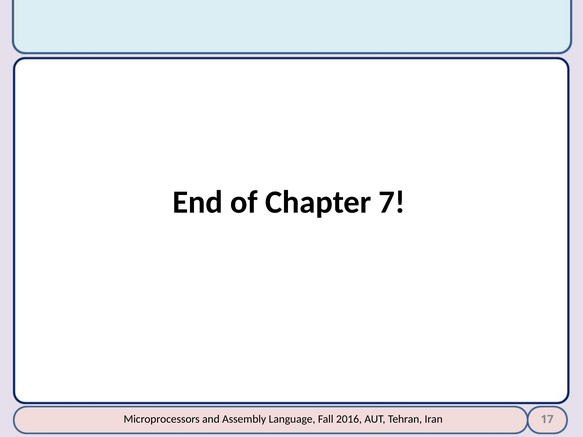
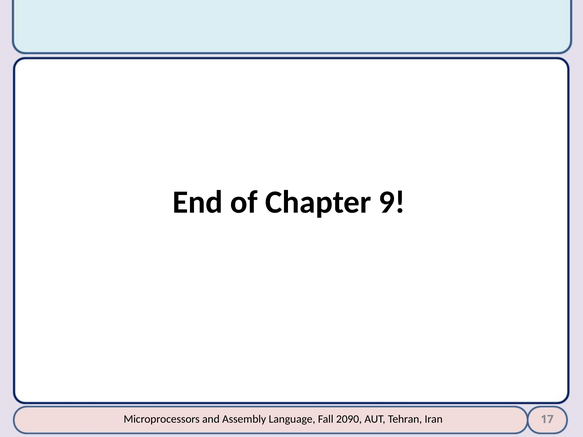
7: 7 -> 9
2016: 2016 -> 2090
